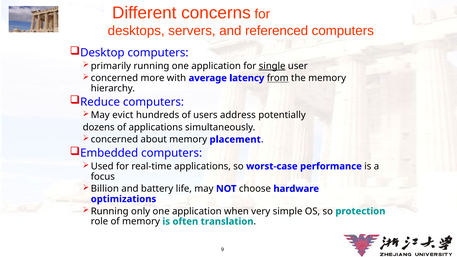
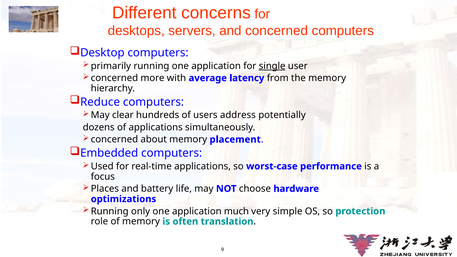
and referenced: referenced -> concerned
from underline: present -> none
evict: evict -> clear
Billion: Billion -> Places
when: when -> much
